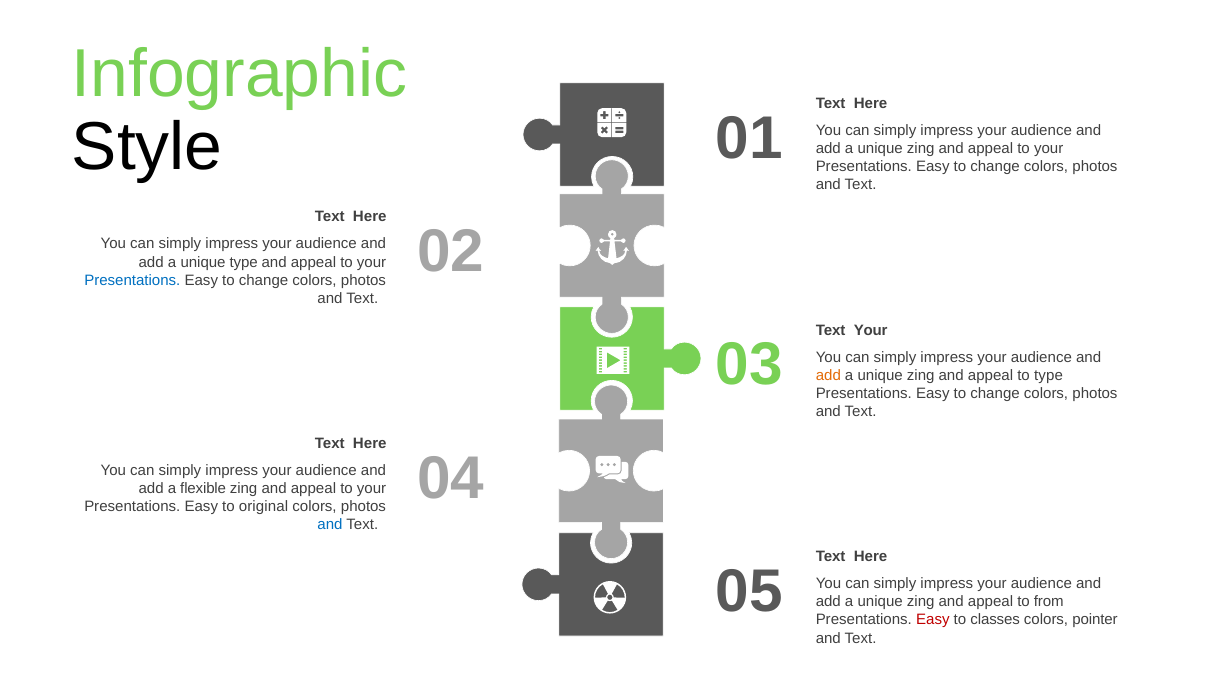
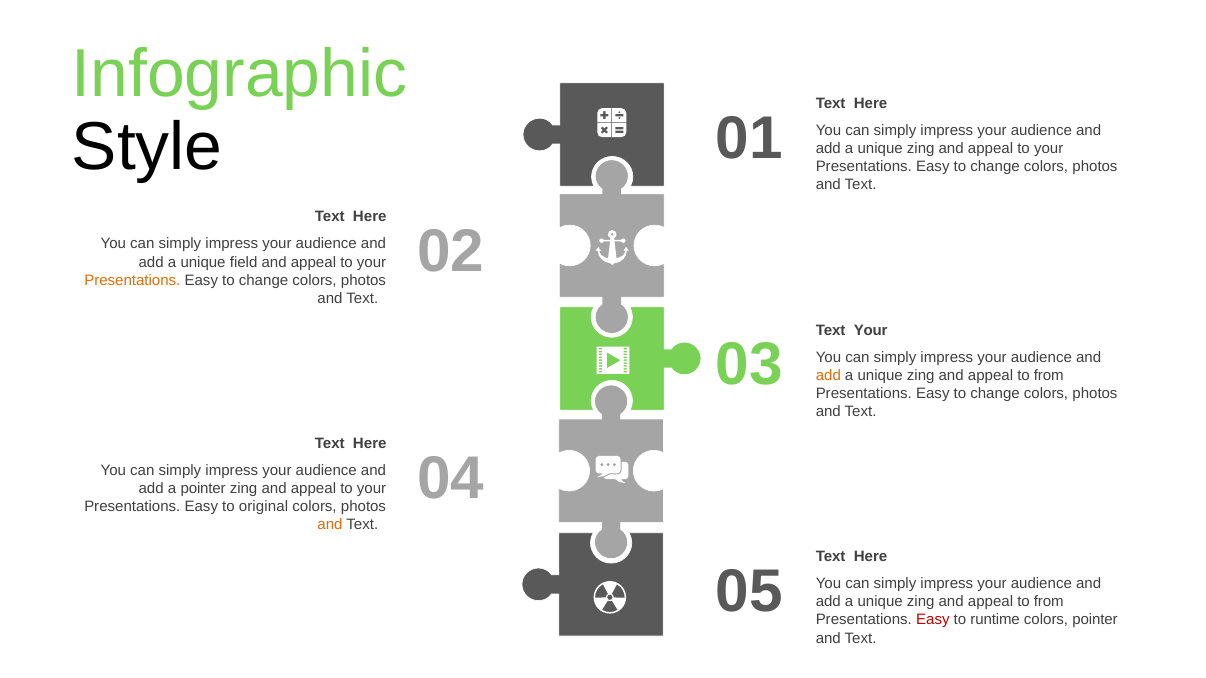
unique type: type -> field
Presentations at (132, 280) colour: blue -> orange
type at (1049, 376): type -> from
a flexible: flexible -> pointer
and at (330, 525) colour: blue -> orange
classes: classes -> runtime
